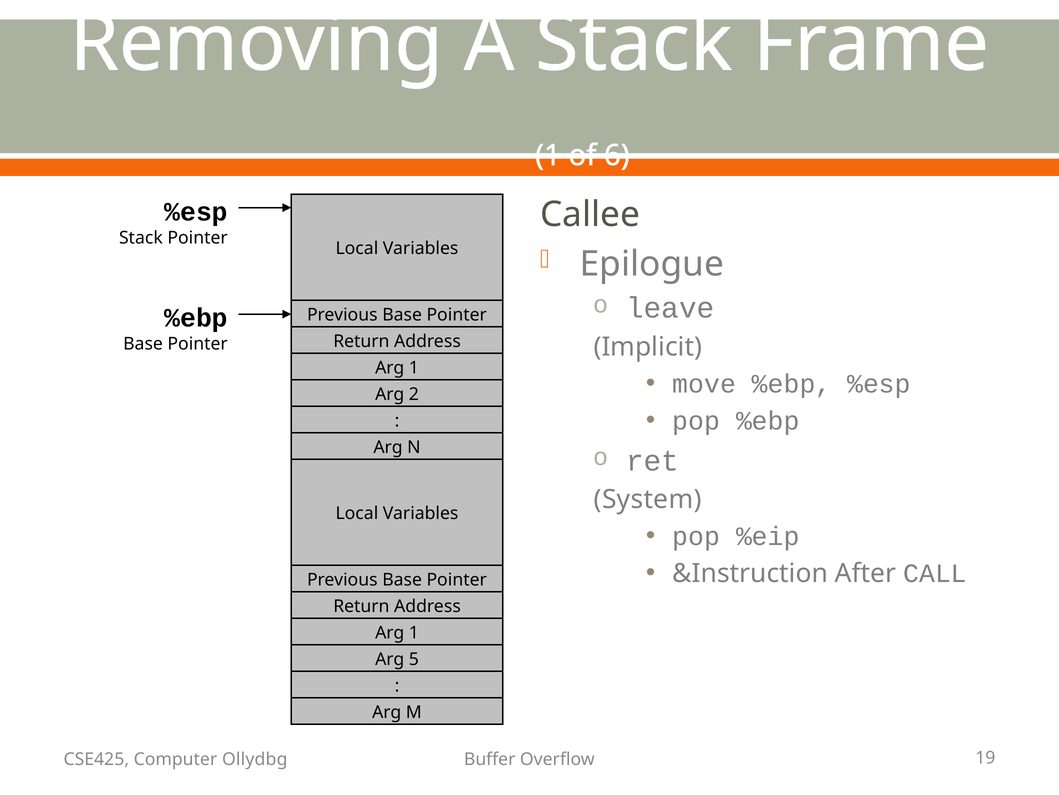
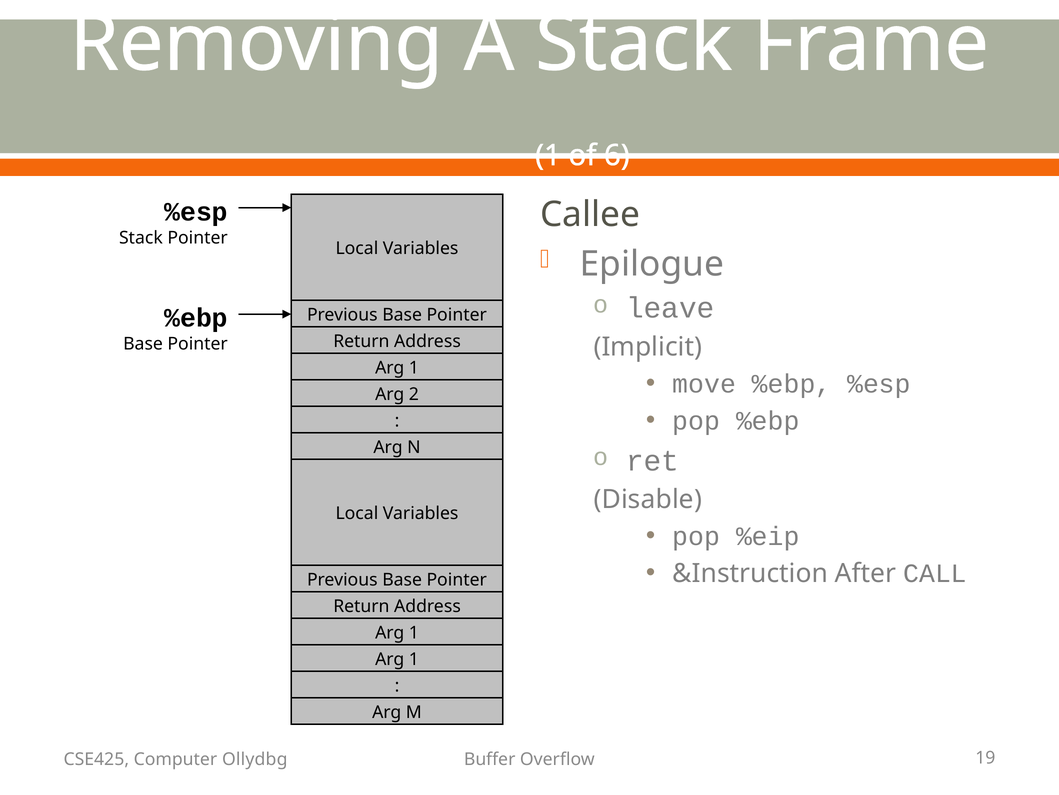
System: System -> Disable
5 at (414, 659): 5 -> 1
